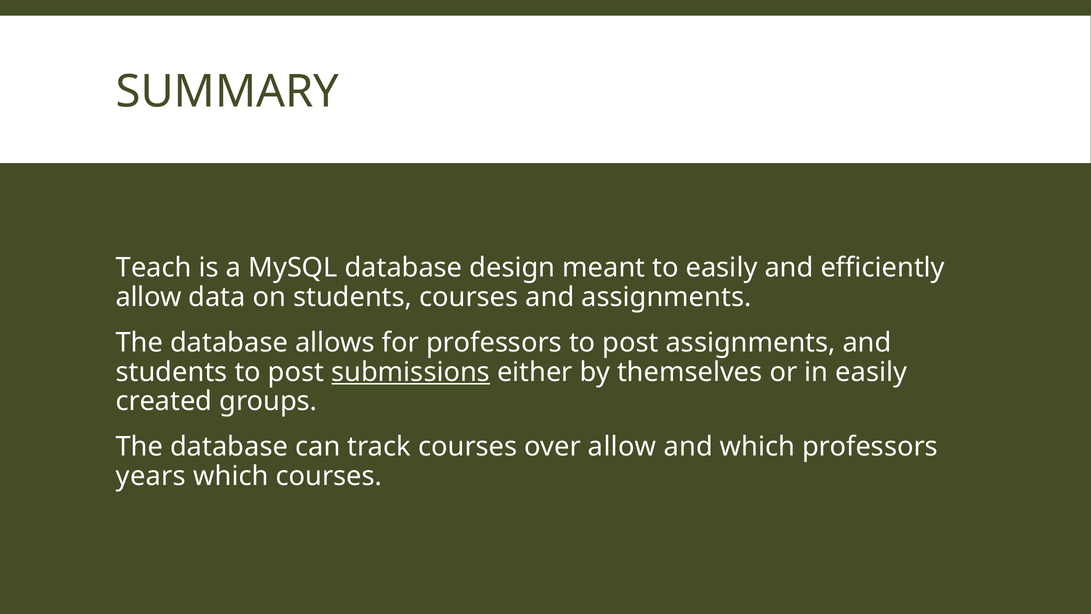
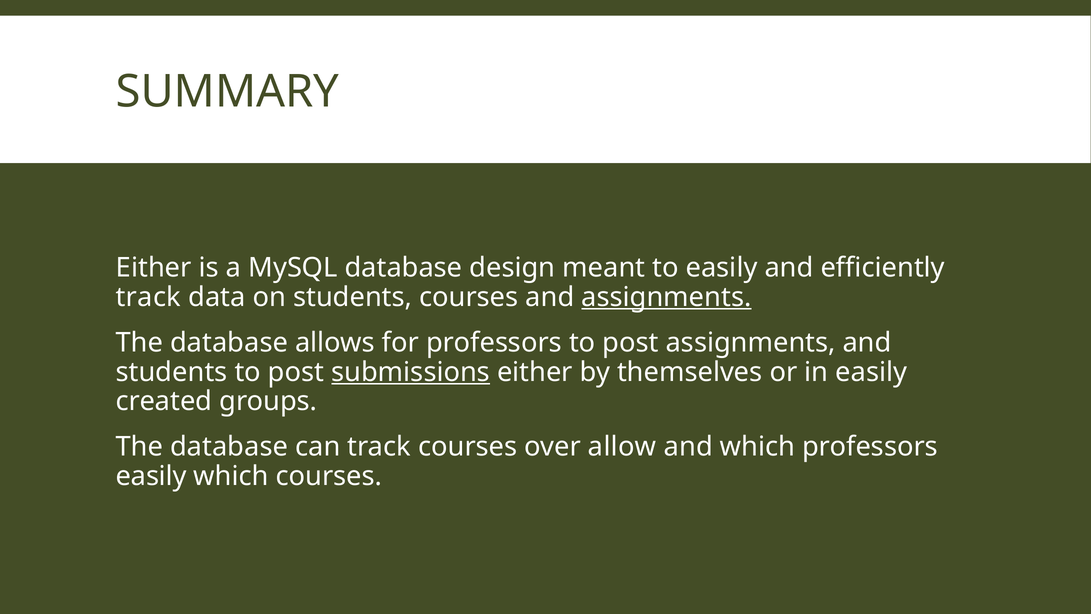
Teach at (154, 268): Teach -> Either
allow at (149, 297): allow -> track
assignments at (666, 297) underline: none -> present
years at (151, 476): years -> easily
